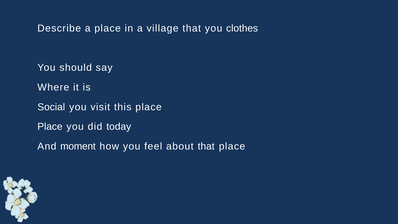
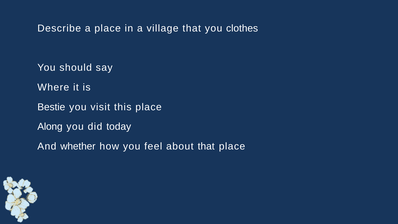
Social: Social -> Bestie
Place at (50, 127): Place -> Along
moment: moment -> whether
